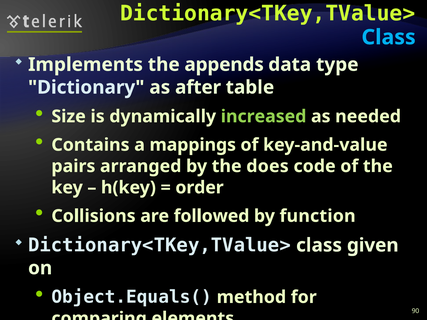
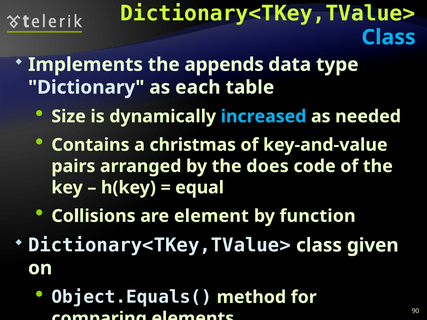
after: after -> each
increased colour: light green -> light blue
mappings: mappings -> christmas
order: order -> equal
followed: followed -> element
